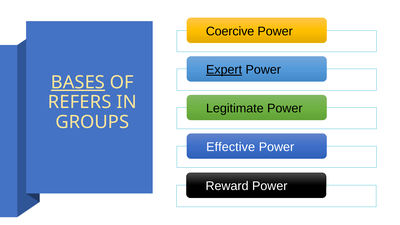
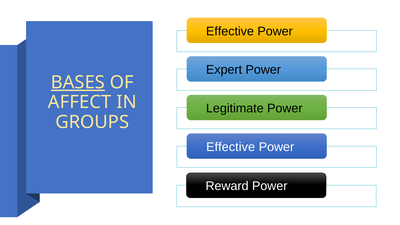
Coercive at (230, 31): Coercive -> Effective
Expert underline: present -> none
REFERS: REFERS -> AFFECT
